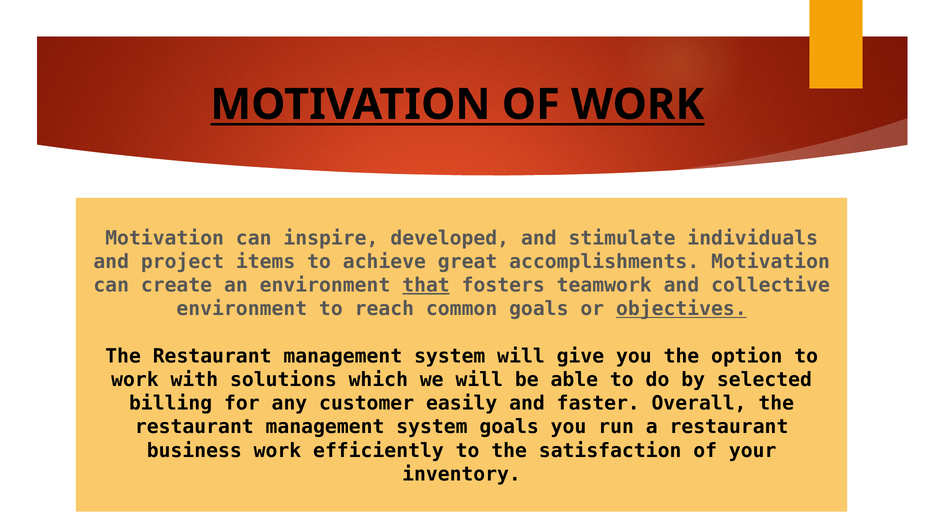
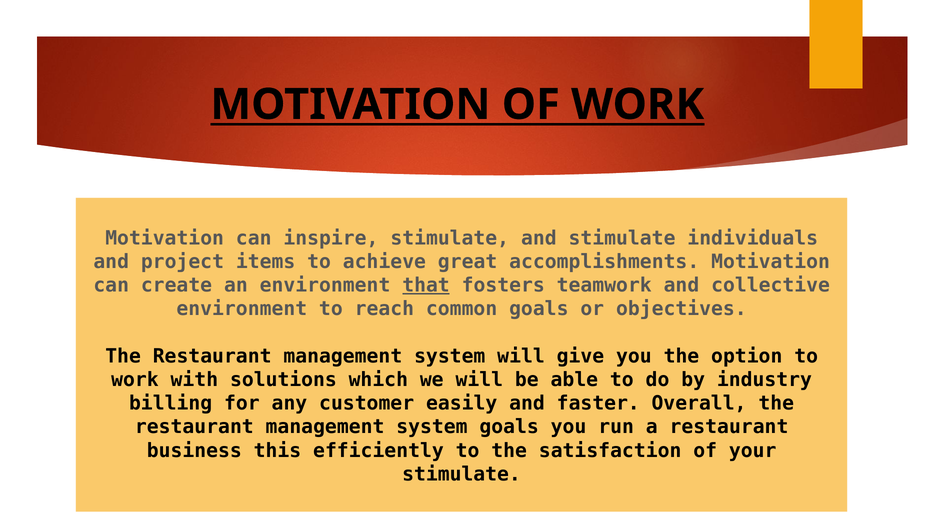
inspire developed: developed -> stimulate
objectives underline: present -> none
selected: selected -> industry
business work: work -> this
inventory at (461, 475): inventory -> stimulate
